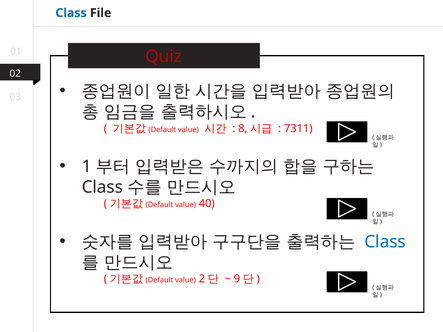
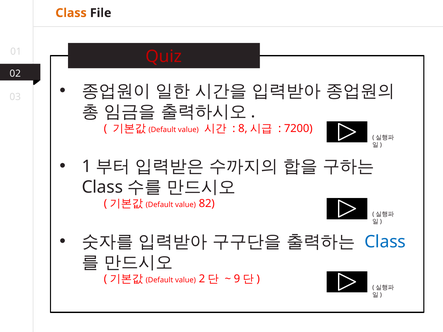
Class at (71, 13) colour: blue -> orange
7311: 7311 -> 7200
40: 40 -> 82
